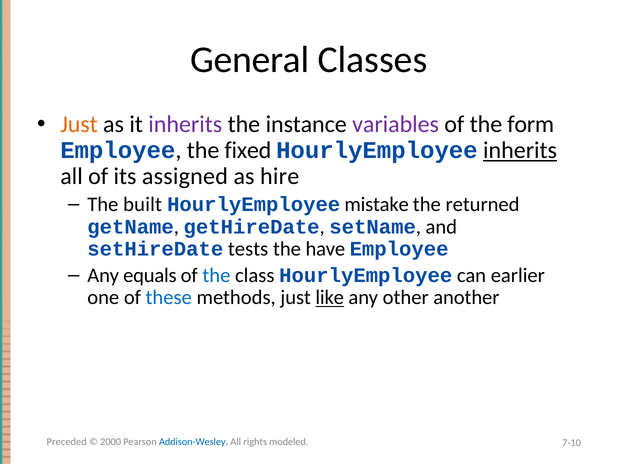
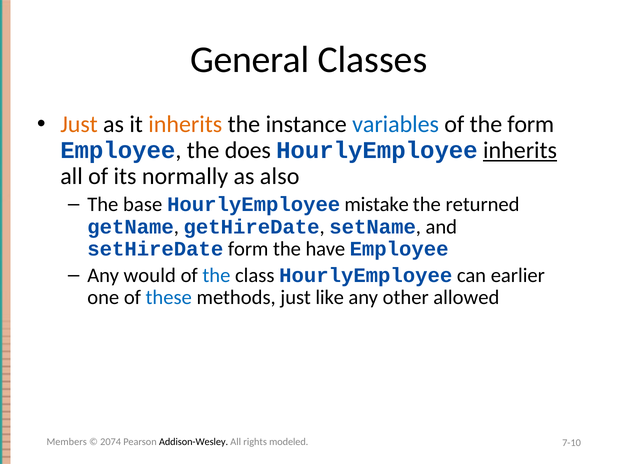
inherits at (185, 124) colour: purple -> orange
variables colour: purple -> blue
fixed: fixed -> does
assigned: assigned -> normally
hire: hire -> also
built: built -> base
setHireDate tests: tests -> form
equals: equals -> would
like underline: present -> none
another: another -> allowed
Preceded: Preceded -> Members
2000: 2000 -> 2074
Addison-Wesley colour: blue -> black
